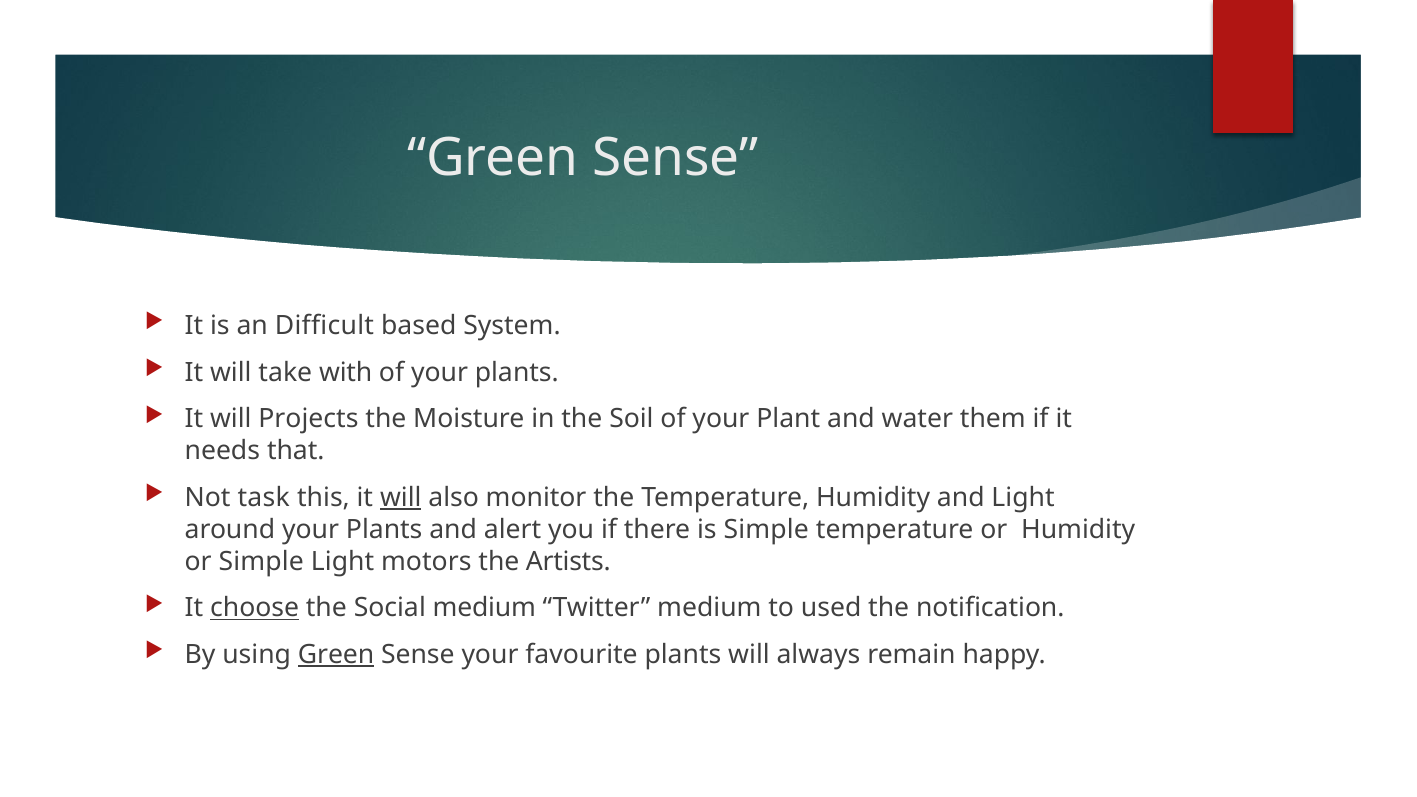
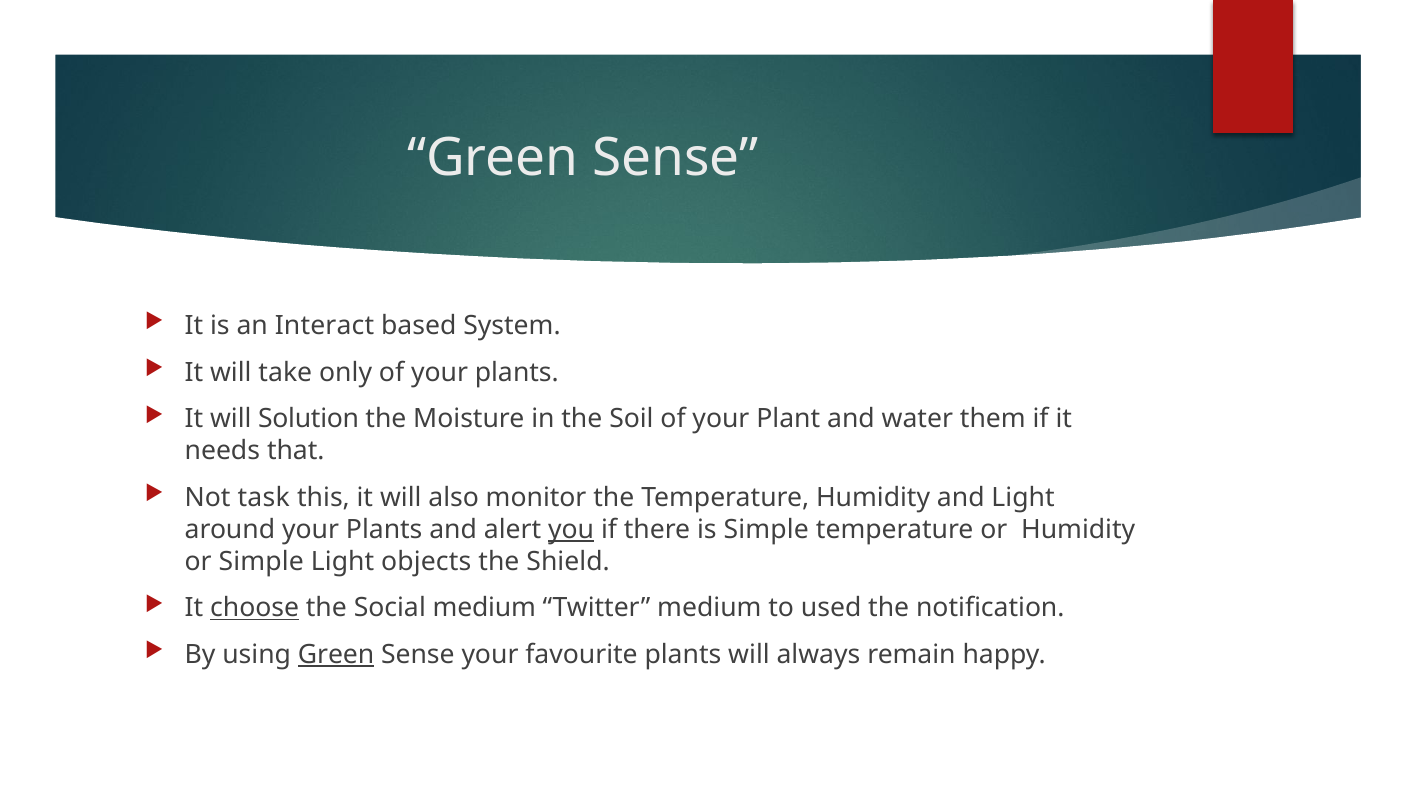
Difficult: Difficult -> Interact
with: with -> only
Projects: Projects -> Solution
will at (401, 498) underline: present -> none
you underline: none -> present
motors: motors -> objects
Artists: Artists -> Shield
